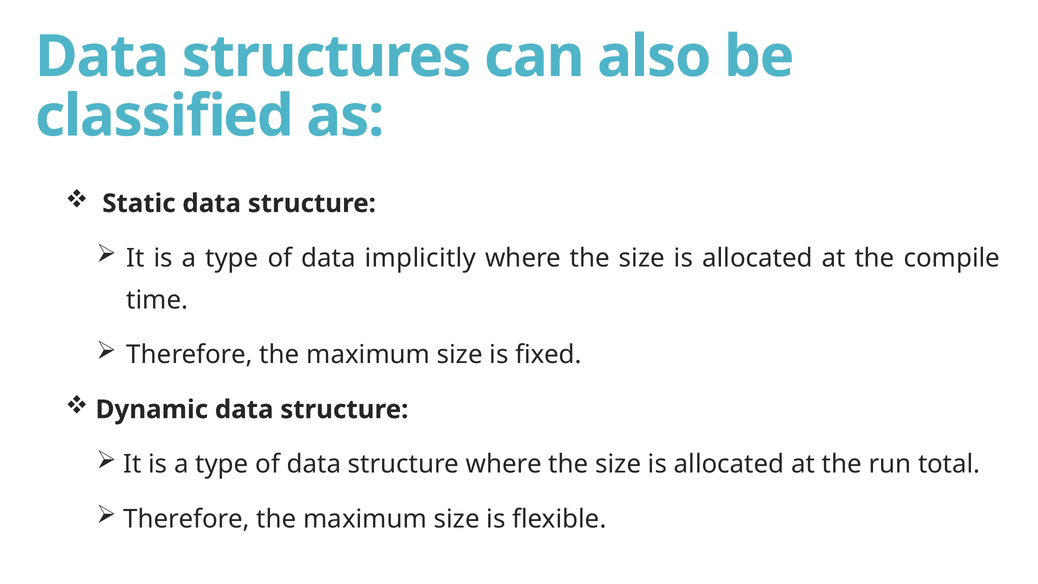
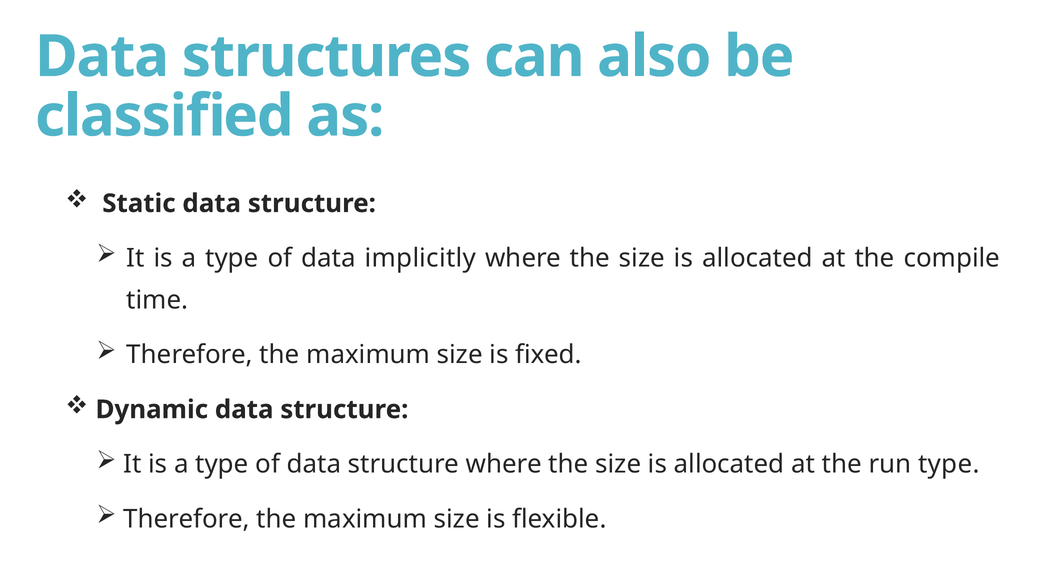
run total: total -> type
